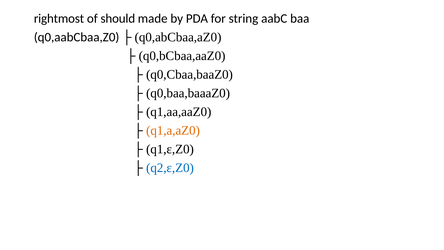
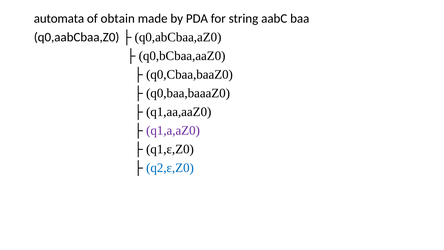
rightmost: rightmost -> automata
should: should -> obtain
q1,a,aZ0 colour: orange -> purple
